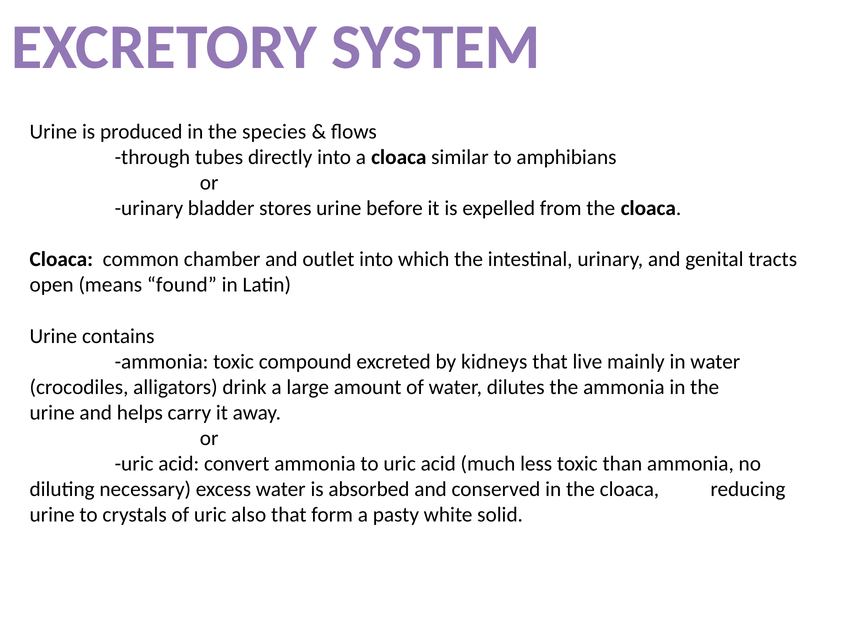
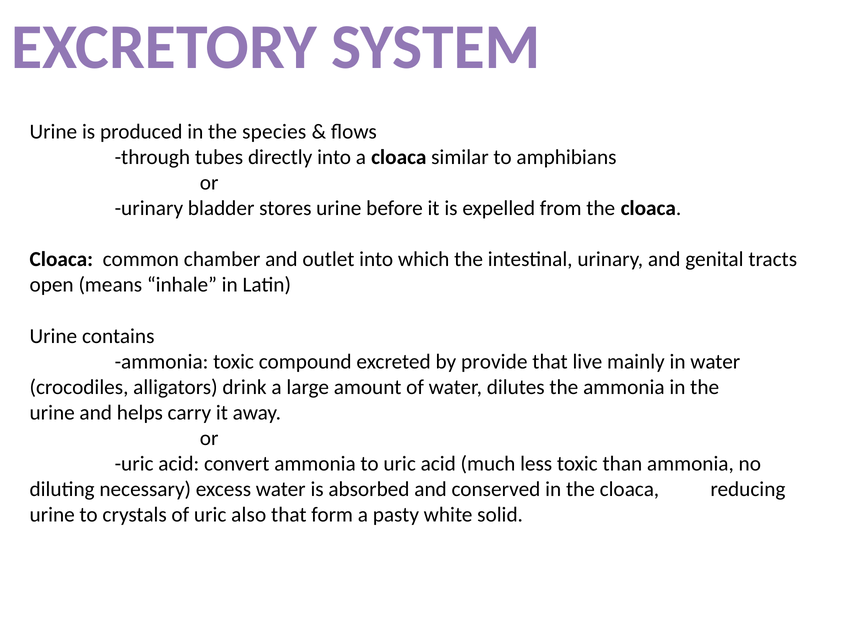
found: found -> inhale
kidneys: kidneys -> provide
